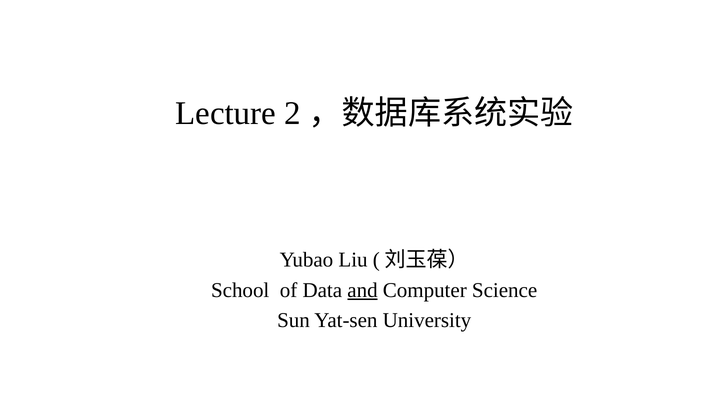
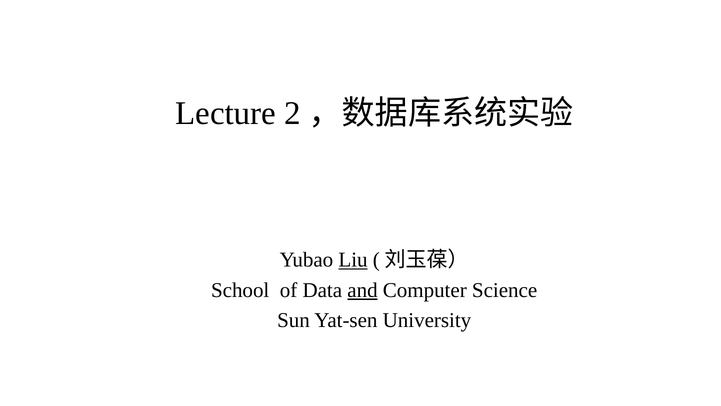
Liu underline: none -> present
